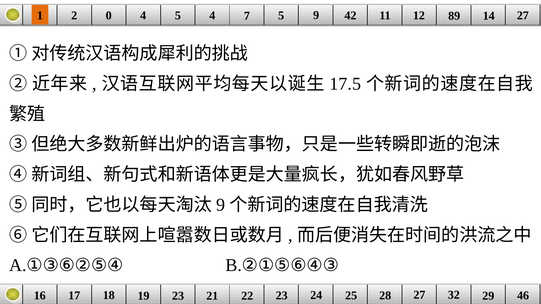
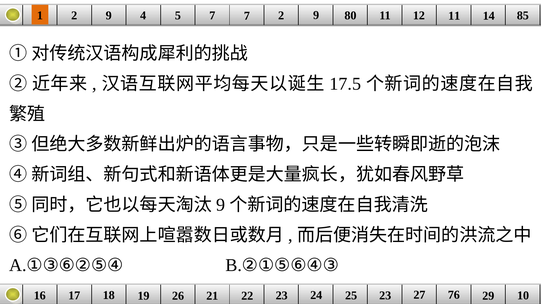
1 2 0: 0 -> 9
5 4: 4 -> 7
7 5: 5 -> 2
42: 42 -> 80
12 89: 89 -> 11
14 27: 27 -> 85
46: 46 -> 10
19 23: 23 -> 26
25 28: 28 -> 23
32: 32 -> 76
